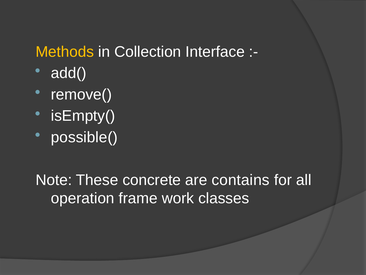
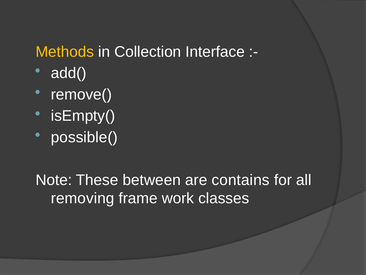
concrete: concrete -> between
operation: operation -> removing
